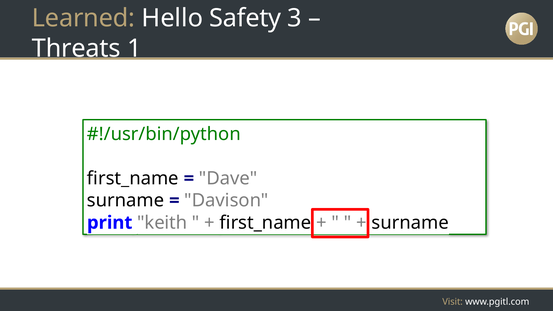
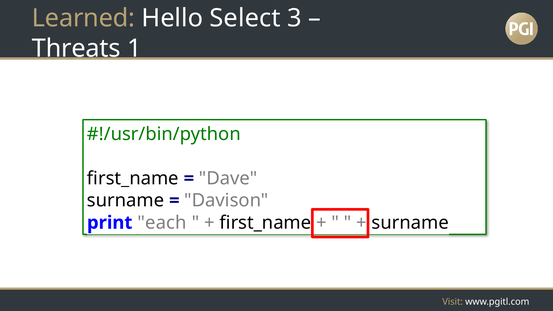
Safety: Safety -> Select
keith: keith -> each
